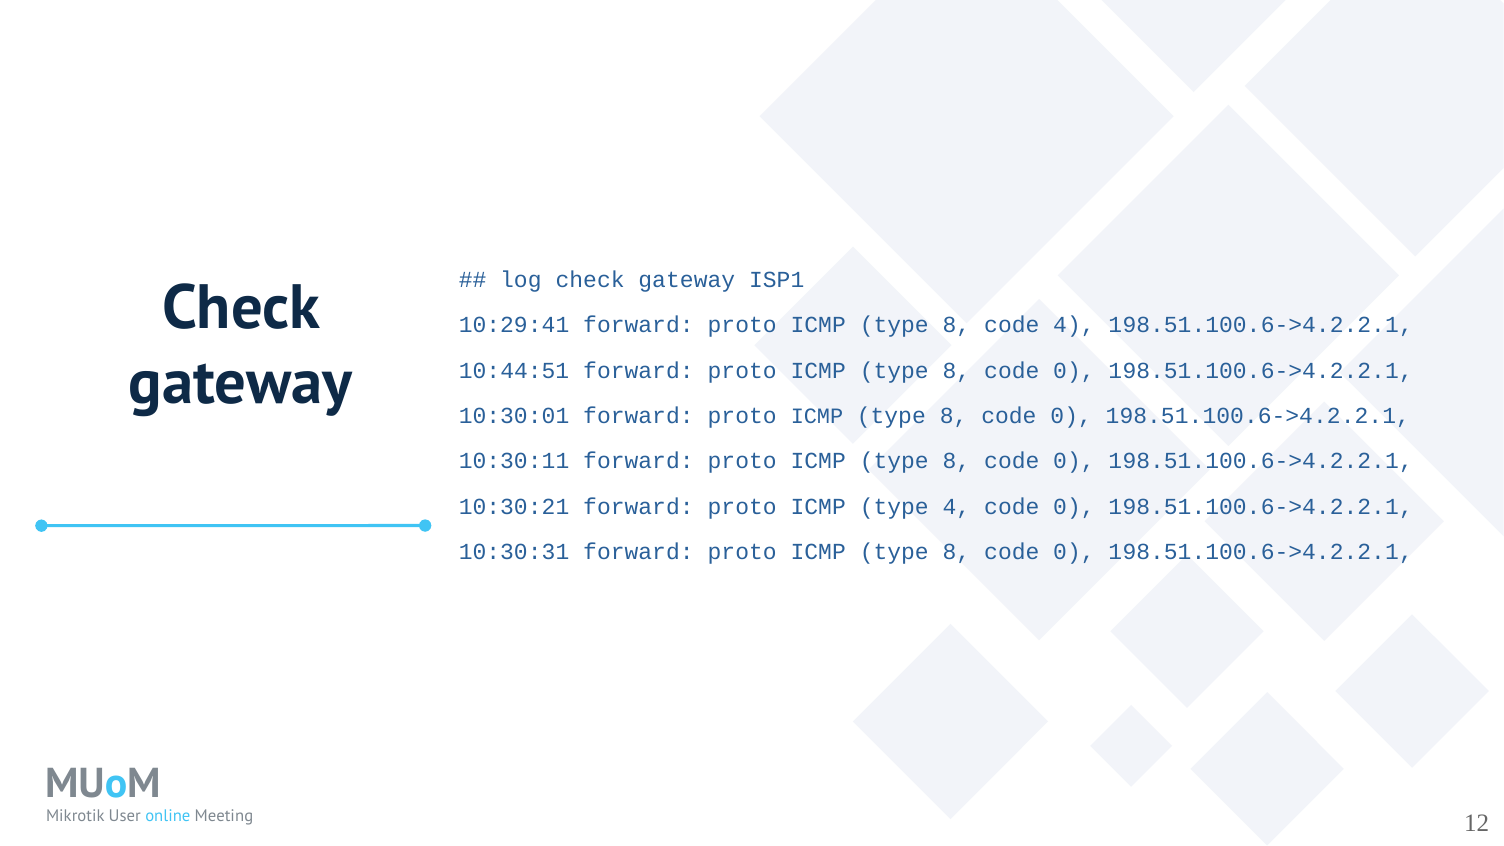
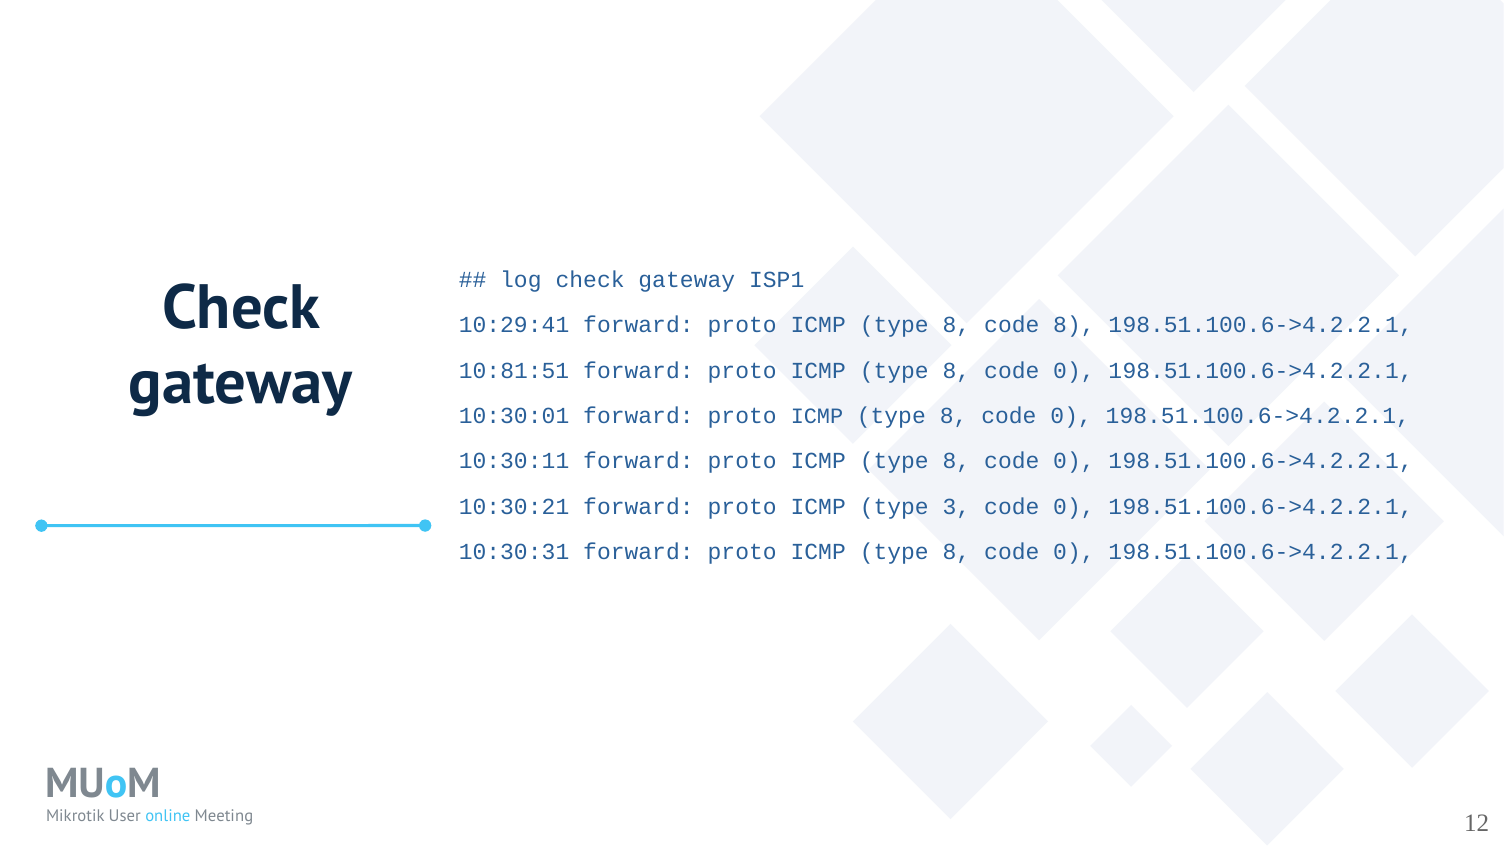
code 4: 4 -> 8
10:44:51: 10:44:51 -> 10:81:51
type 4: 4 -> 3
